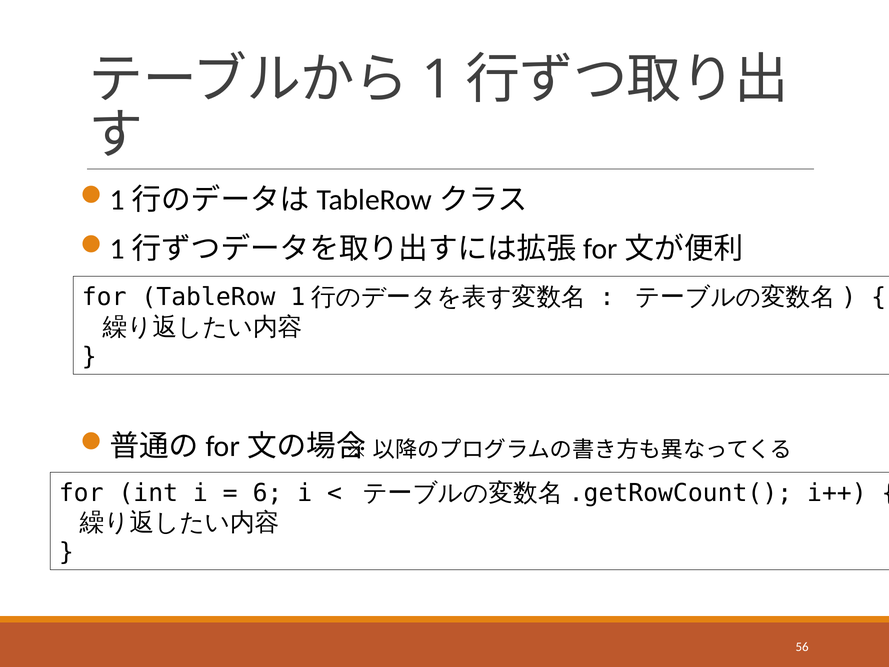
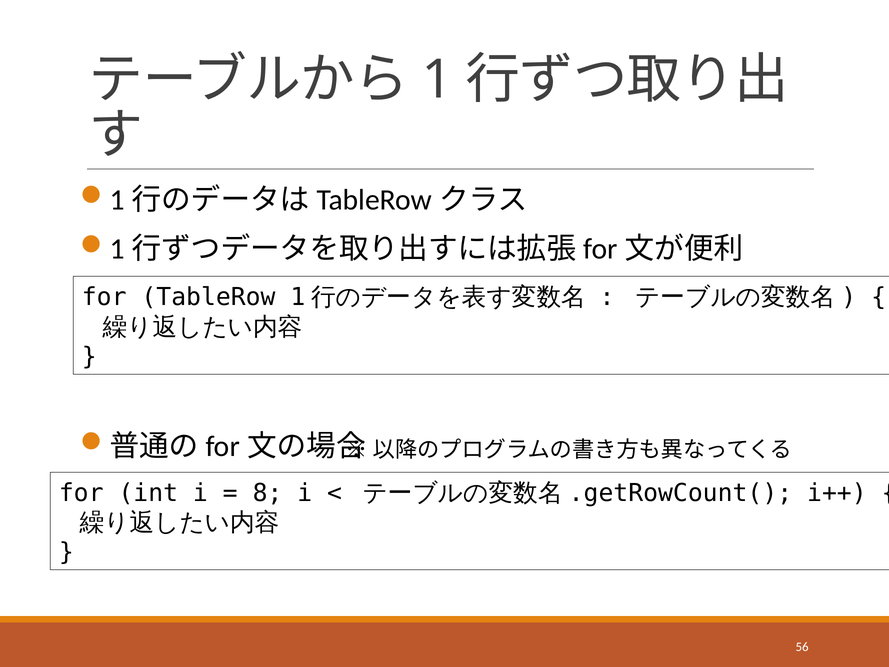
6: 6 -> 8
